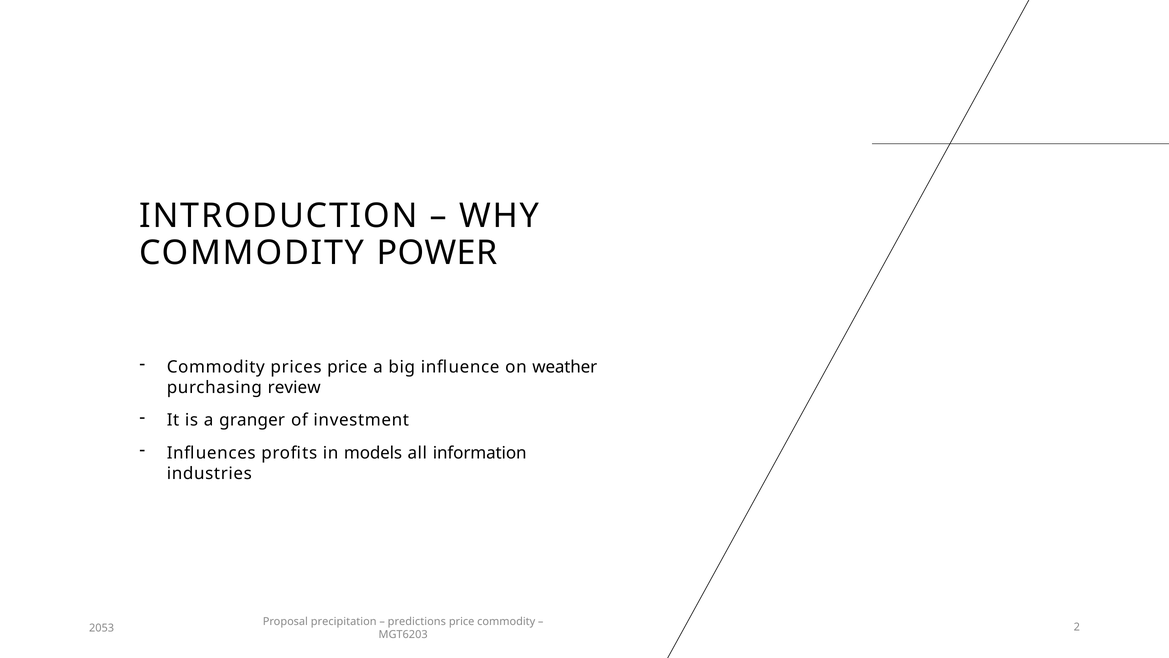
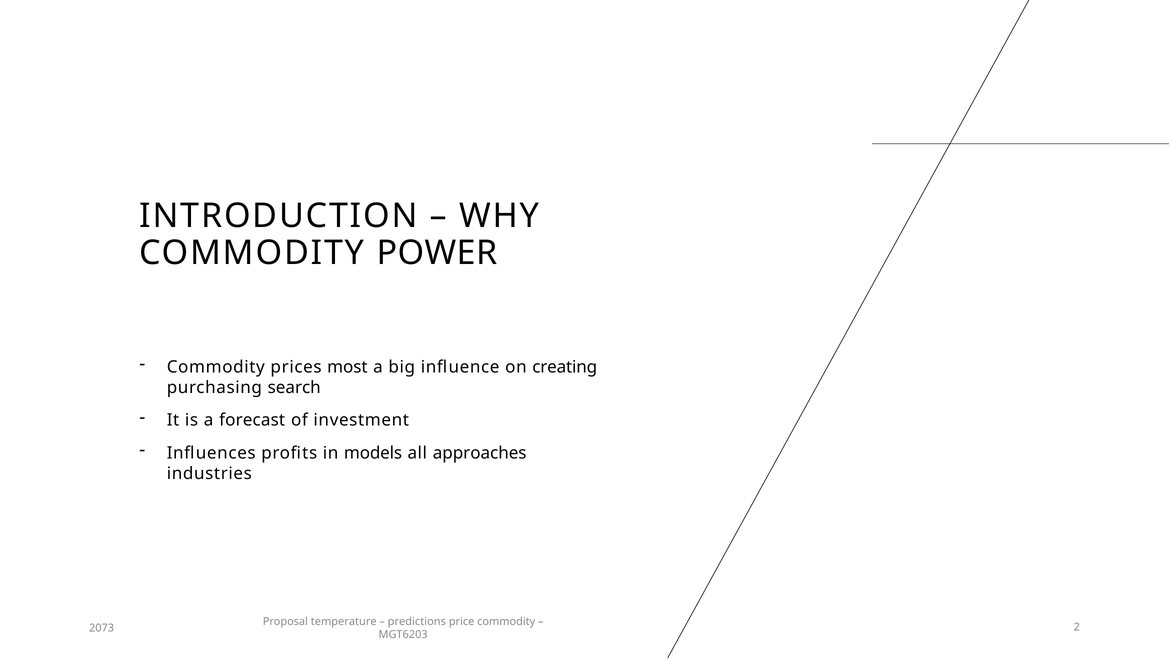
prices price: price -> most
weather: weather -> creating
review: review -> search
granger: granger -> forecast
information: information -> approaches
precipitation: precipitation -> temperature
2053: 2053 -> 2073
